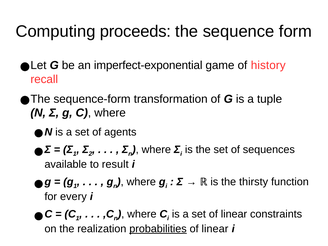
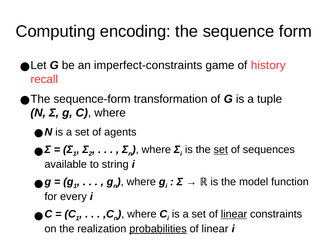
proceeds: proceeds -> encoding
imperfect-exponential: imperfect-exponential -> imperfect-constraints
set at (221, 150) underline: none -> present
result: result -> string
thirsty: thirsty -> model
linear at (234, 214) underline: none -> present
